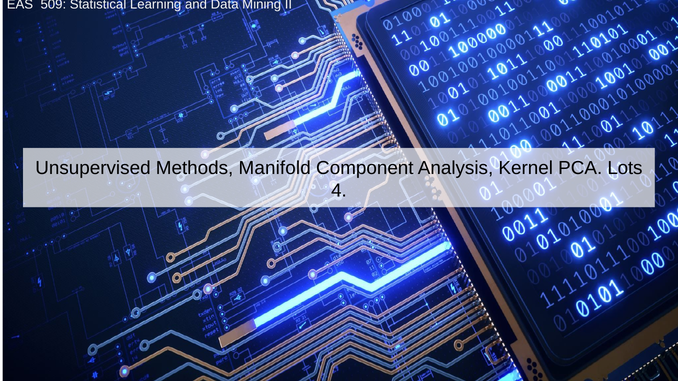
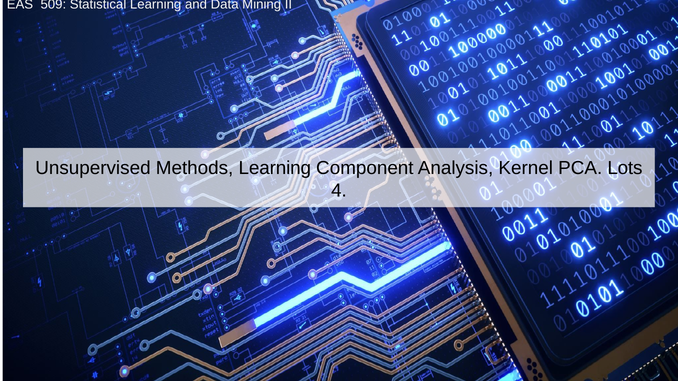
Methods Manifold: Manifold -> Learning
